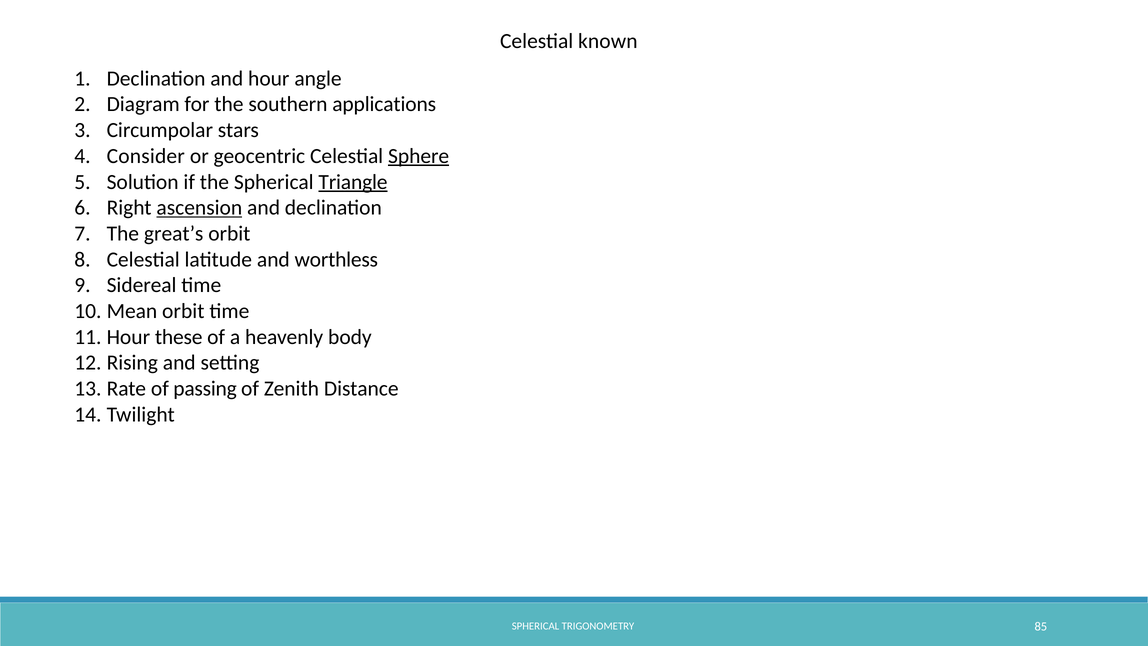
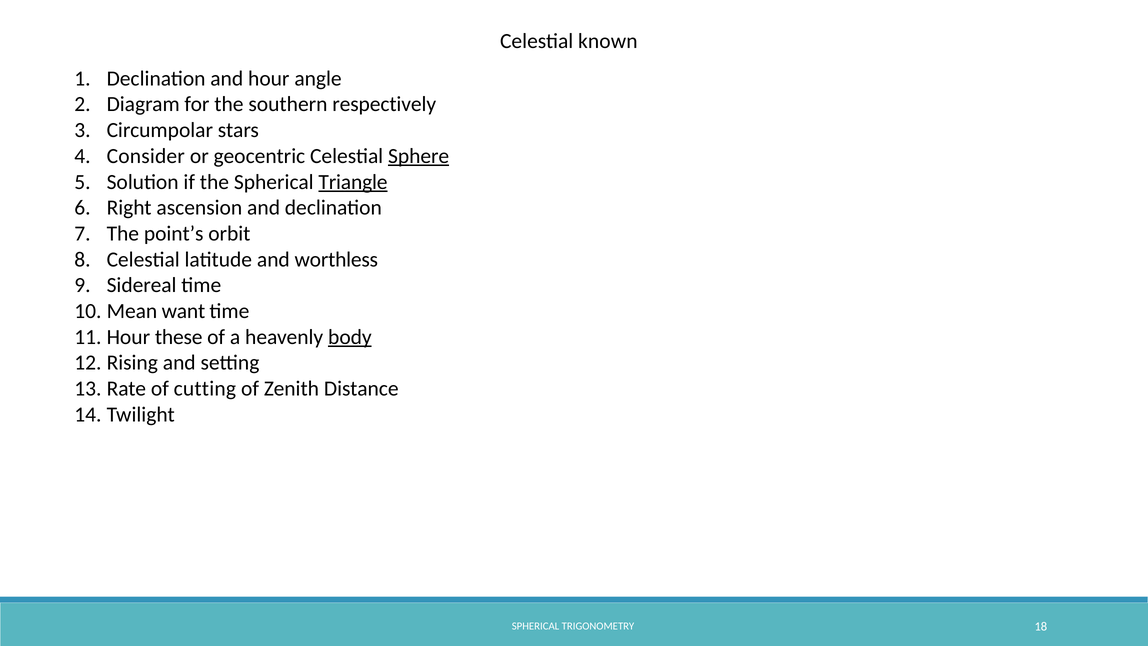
applications: applications -> respectively
ascension underline: present -> none
great’s: great’s -> point’s
orbit at (183, 311): orbit -> want
body underline: none -> present
passing: passing -> cutting
85: 85 -> 18
